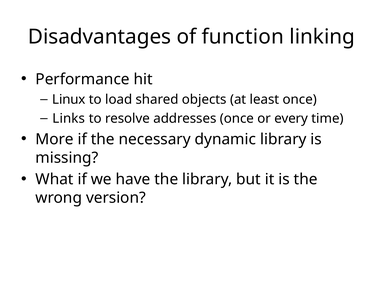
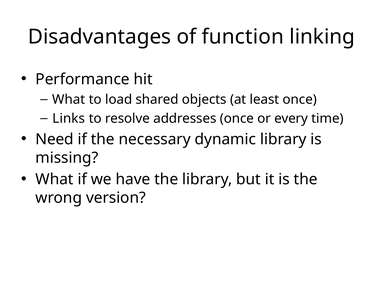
Linux at (69, 100): Linux -> What
More: More -> Need
